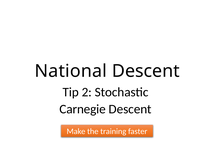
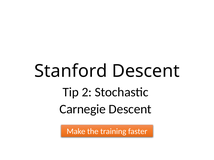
National: National -> Stanford
